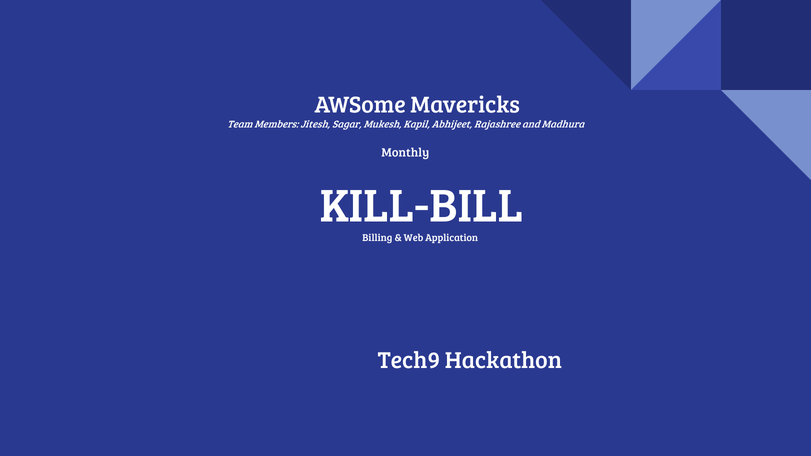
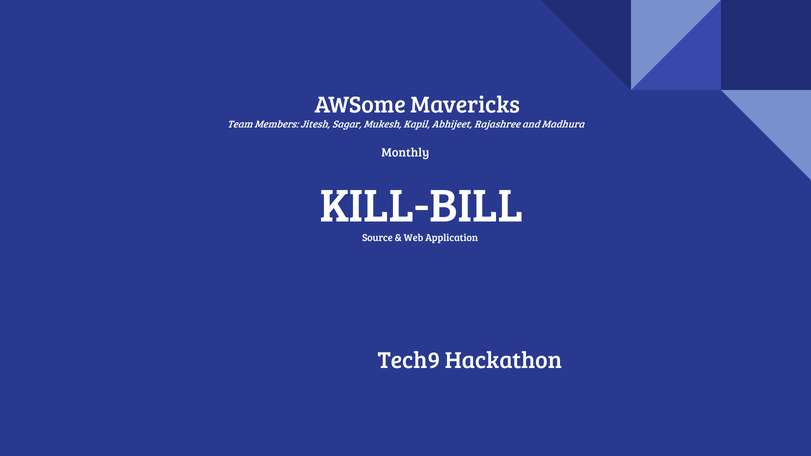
Billing: Billing -> Source
